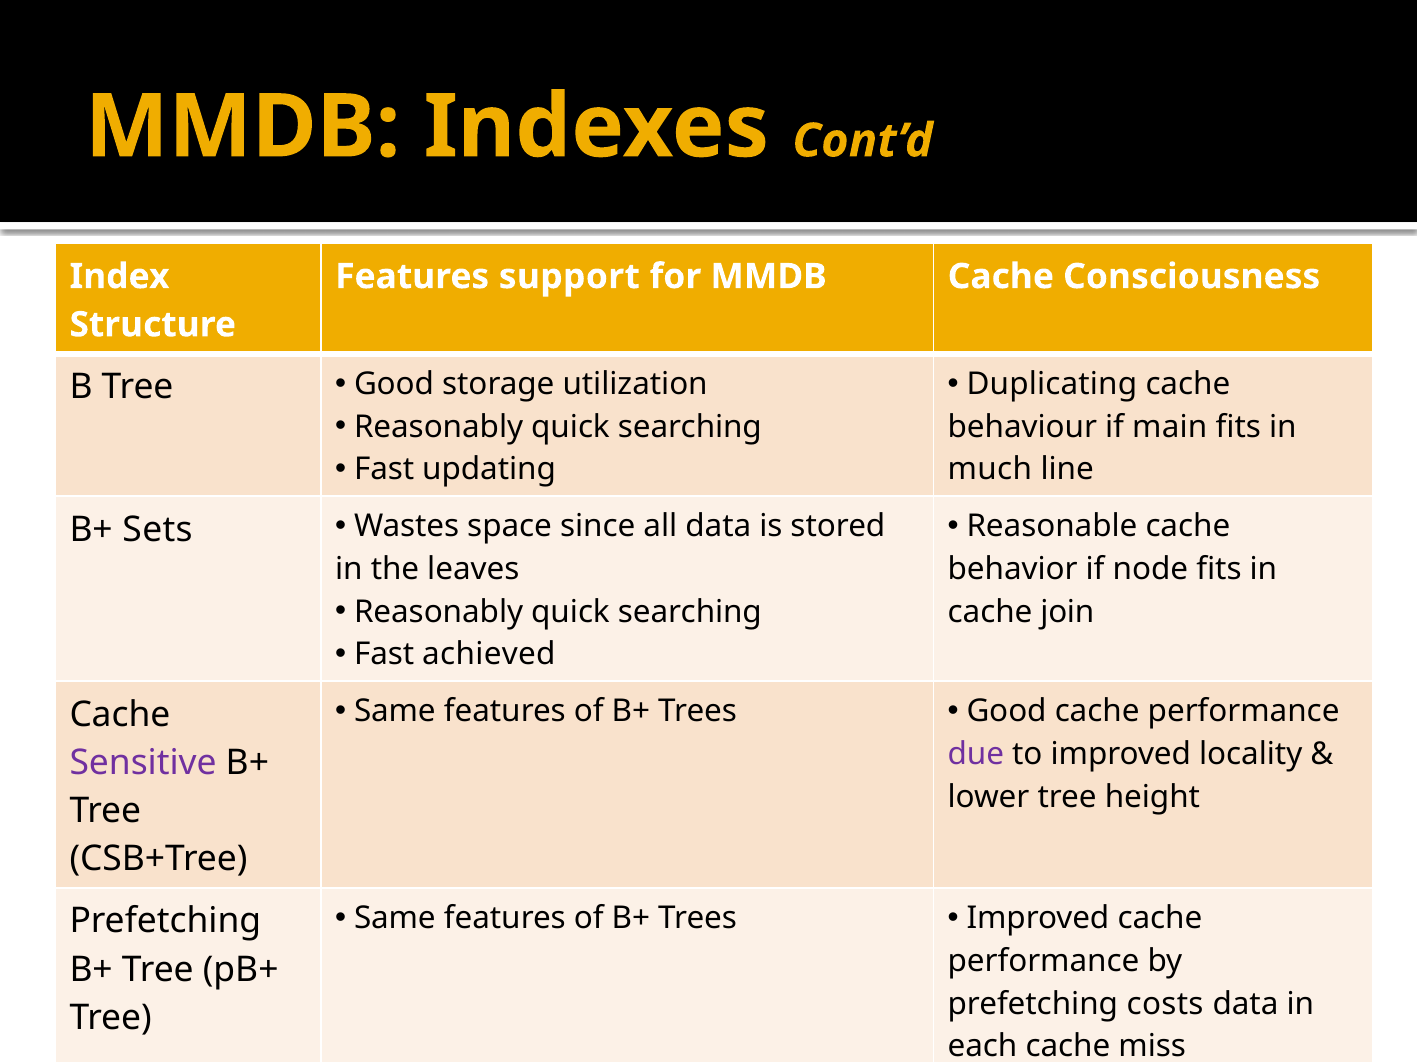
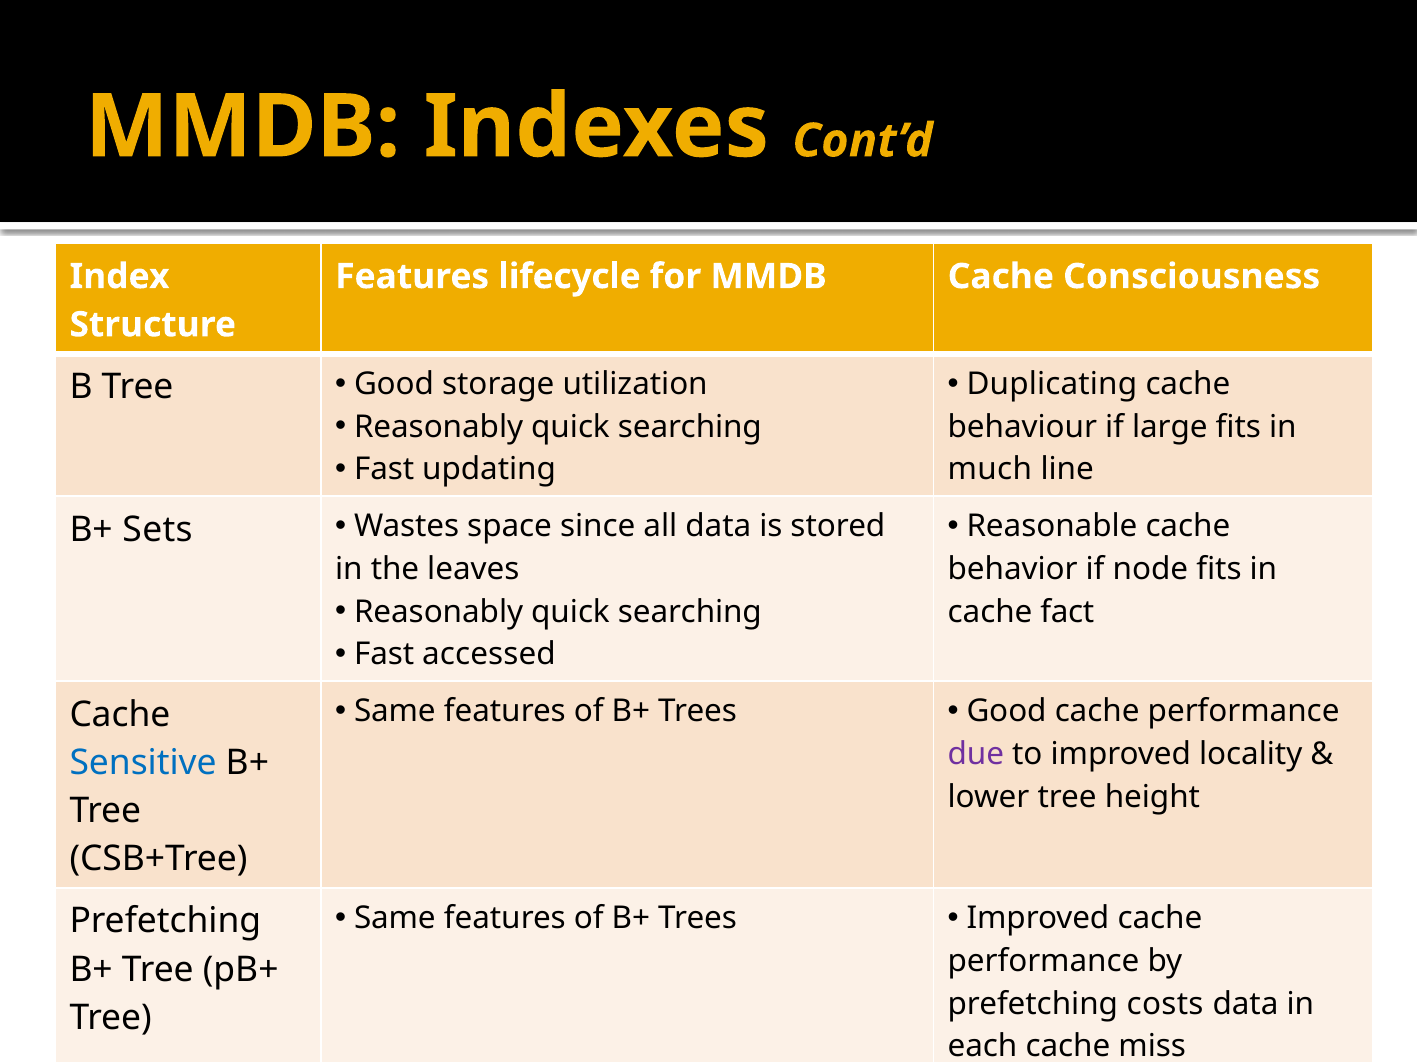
support: support -> lifecycle
main: main -> large
join: join -> fact
achieved: achieved -> accessed
Sensitive colour: purple -> blue
